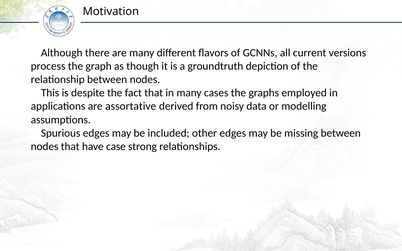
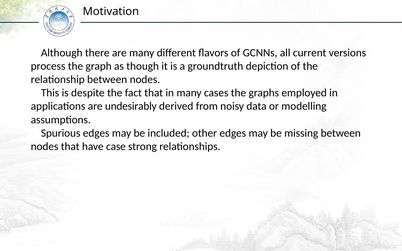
assortative: assortative -> undesirably
